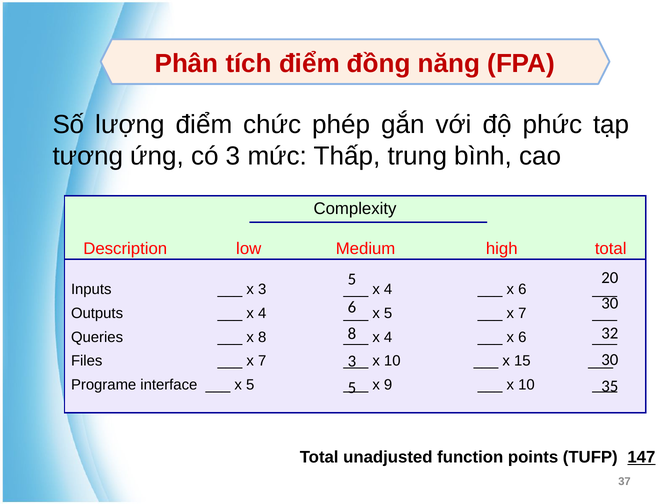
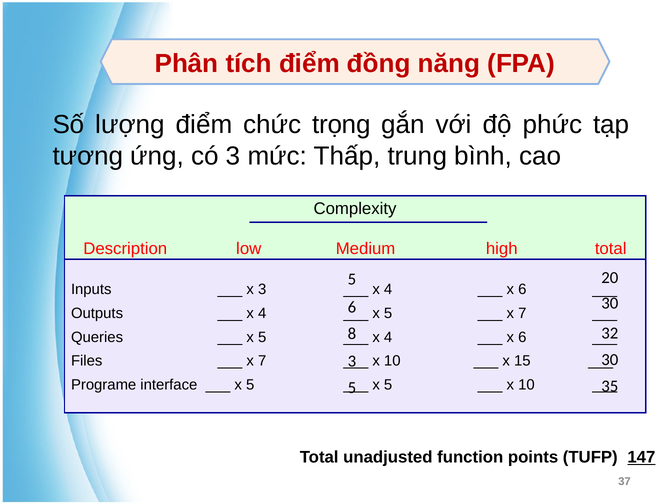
phép: phép -> trọng
8 at (262, 337): 8 -> 5
9 at (388, 384): 9 -> 5
